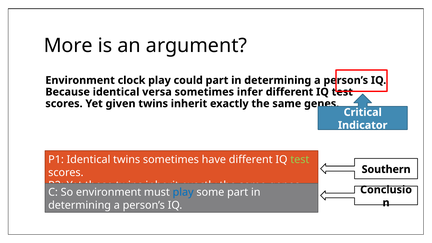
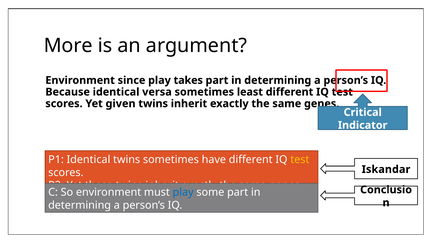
clock: clock -> since
could: could -> takes
infer: infer -> least
test at (300, 159) colour: light green -> yellow
Southern: Southern -> Iskandar
